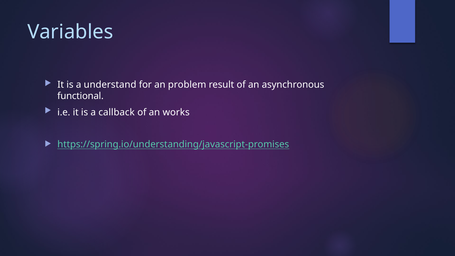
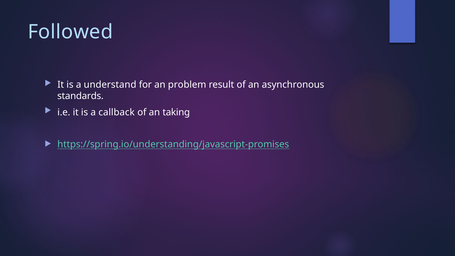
Variables: Variables -> Followed
functional: functional -> standards
works: works -> taking
